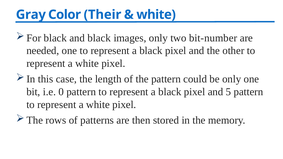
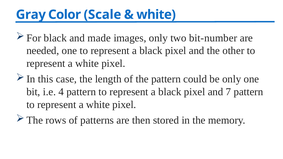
Their: Their -> Scale
and black: black -> made
0: 0 -> 4
5: 5 -> 7
